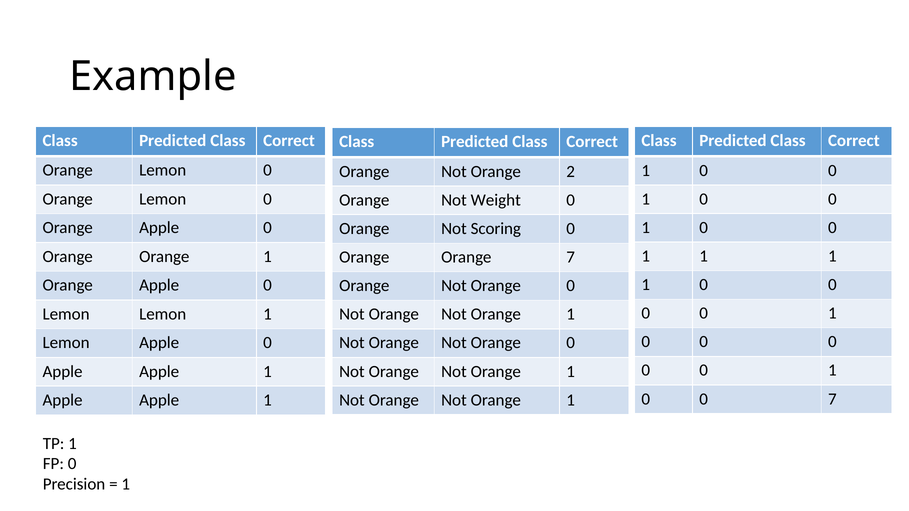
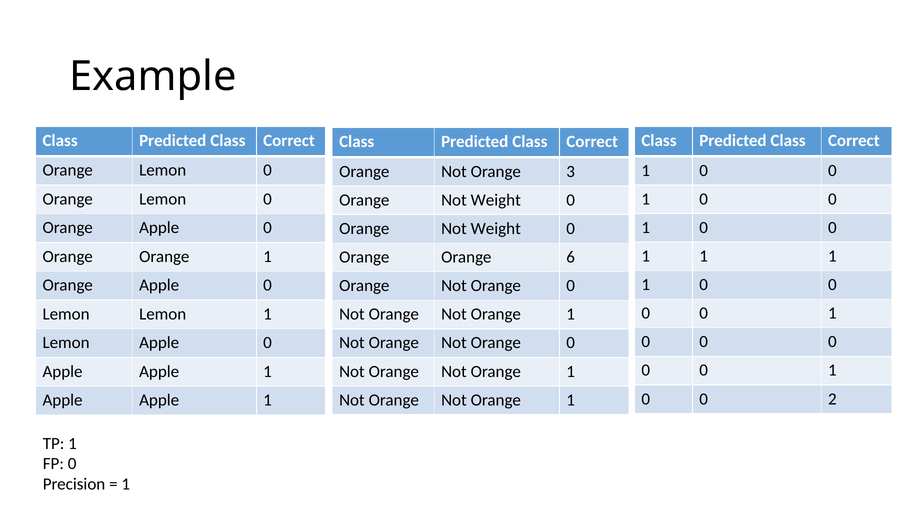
2: 2 -> 3
Scoring at (496, 229): Scoring -> Weight
Orange 7: 7 -> 6
0 7: 7 -> 2
